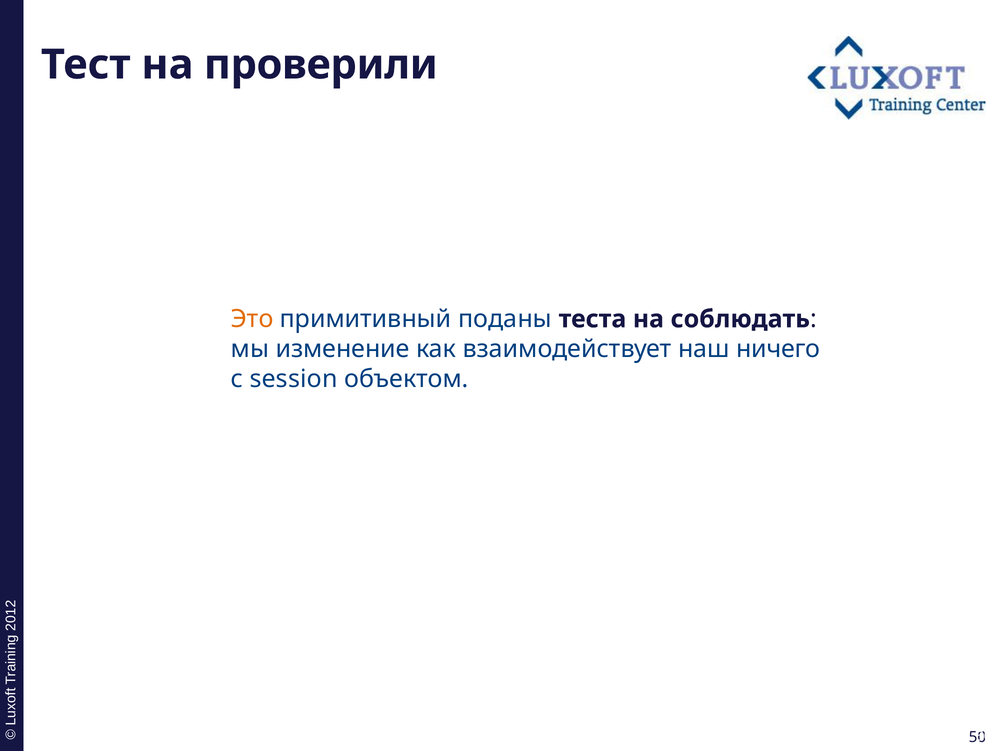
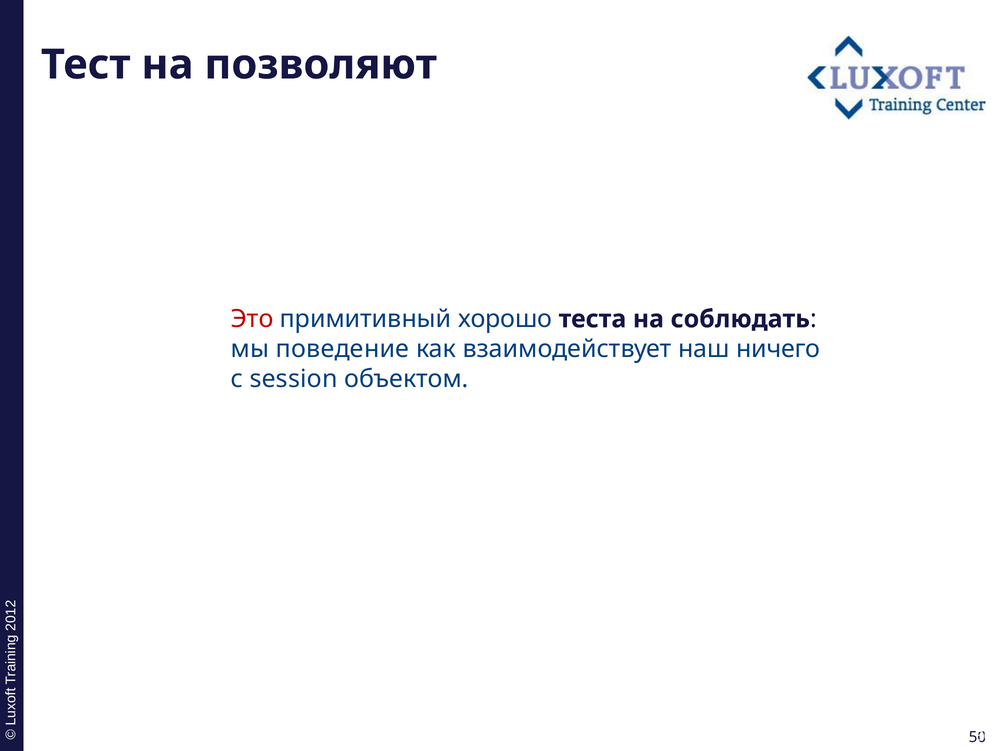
проверили: проверили -> позволяют
Это colour: orange -> red
поданы: поданы -> хорошо
изменение: изменение -> поведение
